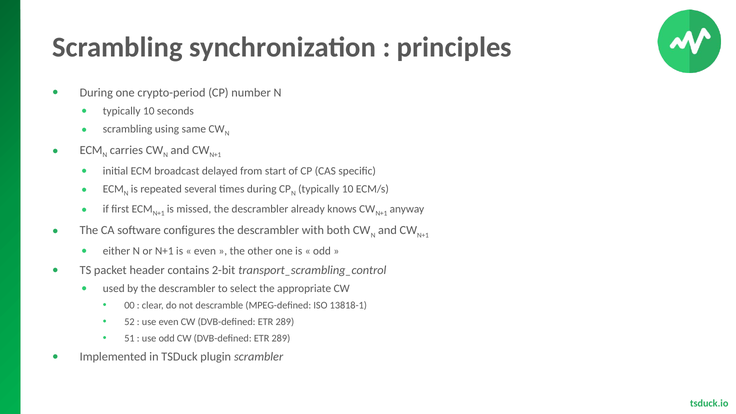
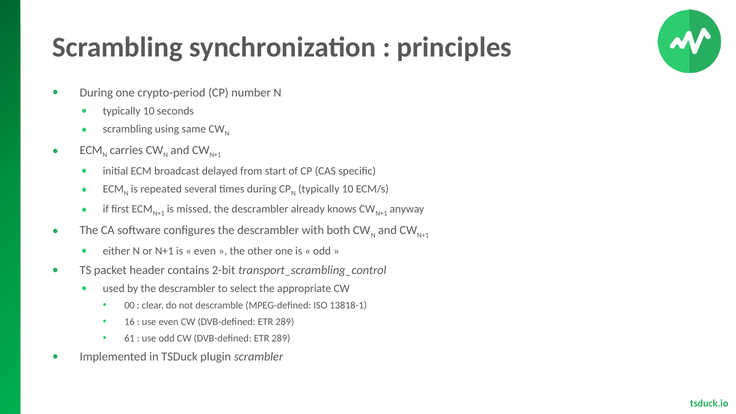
52: 52 -> 16
51: 51 -> 61
